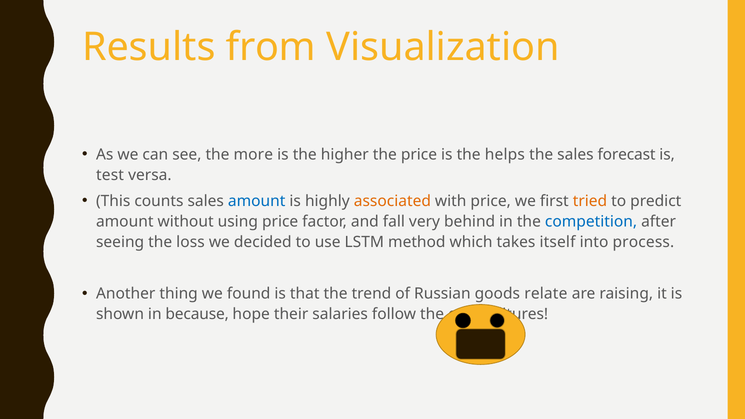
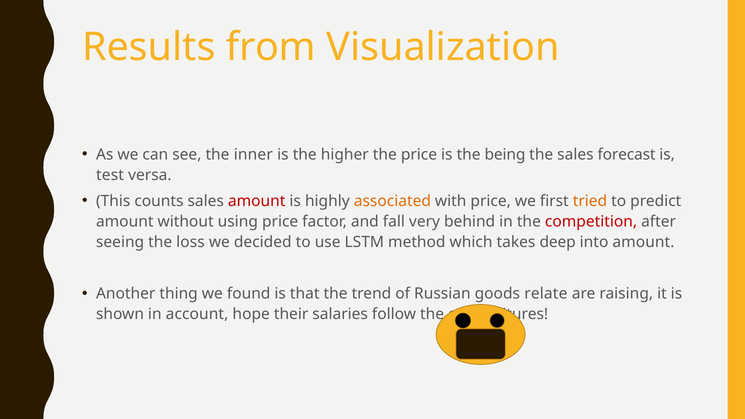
more: more -> inner
helps: helps -> being
amount at (257, 201) colour: blue -> red
competition colour: blue -> red
itself: itself -> deep
into process: process -> amount
because: because -> account
